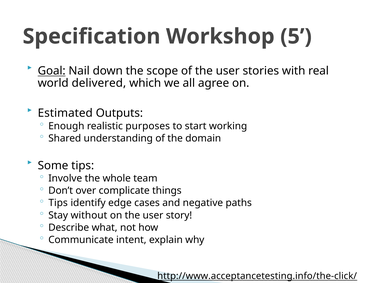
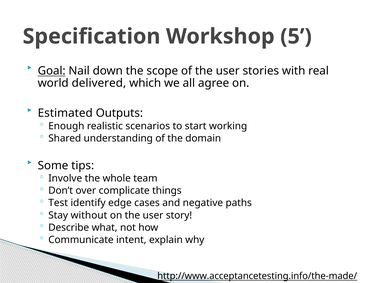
purposes: purposes -> scenarios
Tips at (58, 203): Tips -> Test
http://www.acceptancetesting.info/the-click/: http://www.acceptancetesting.info/the-click/ -> http://www.acceptancetesting.info/the-made/
